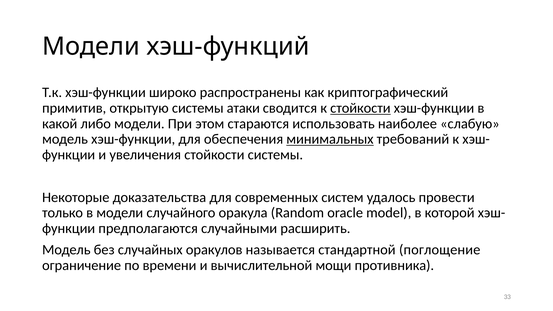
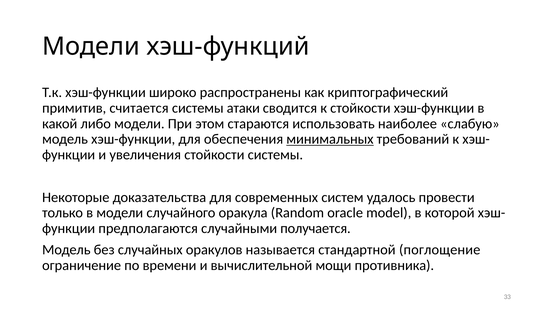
открытую: открытую -> считается
стойкости at (360, 108) underline: present -> none
расширить: расширить -> получается
